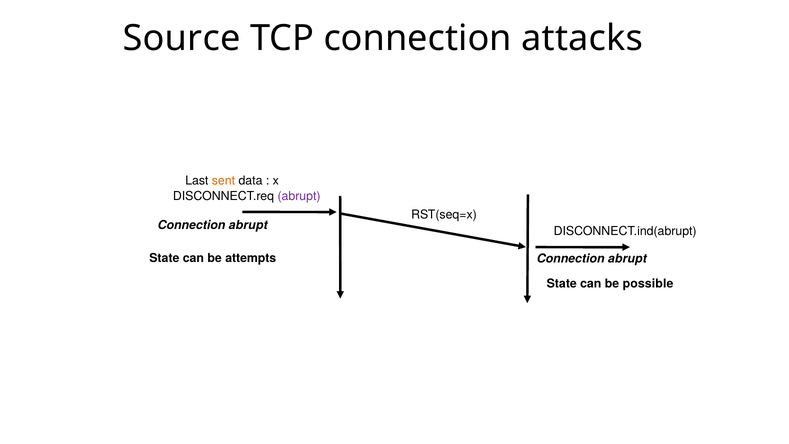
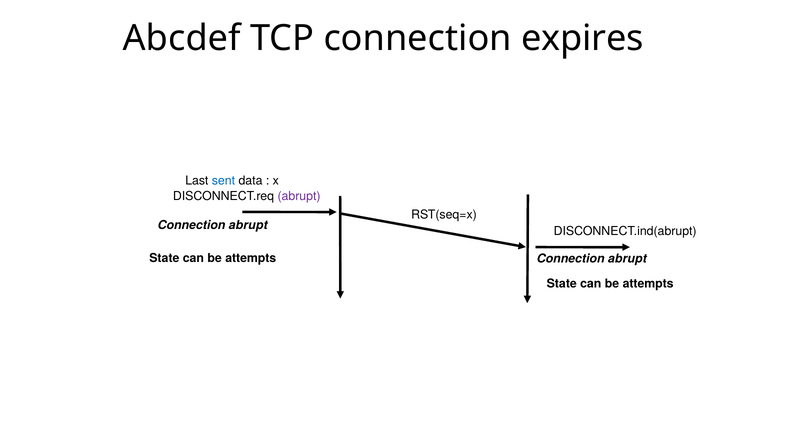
Source: Source -> Abcdef
attacks: attacks -> expires
sent colour: orange -> blue
possible at (648, 283): possible -> attempts
